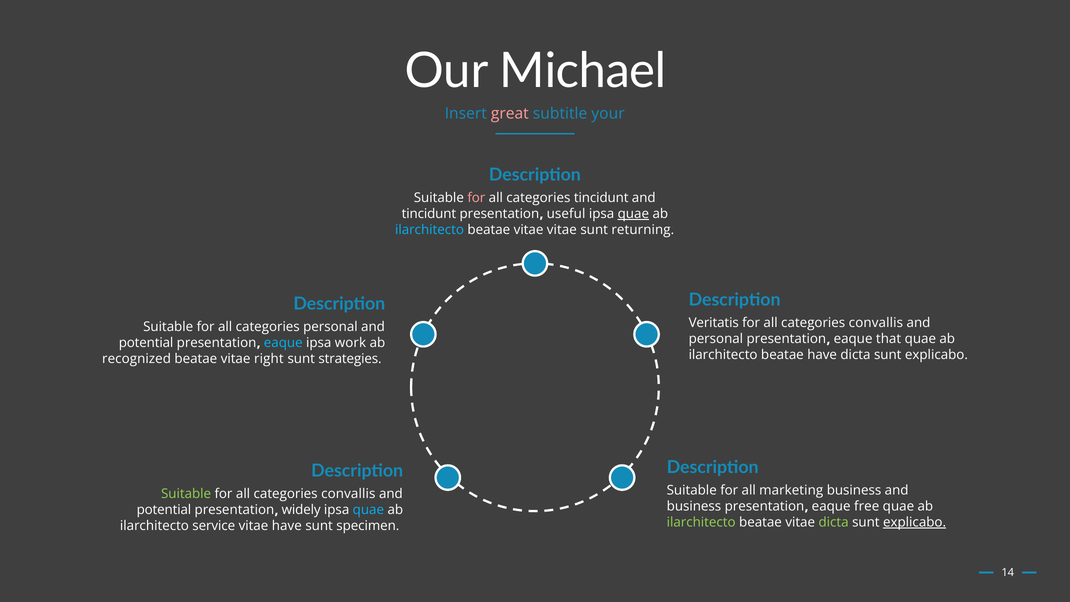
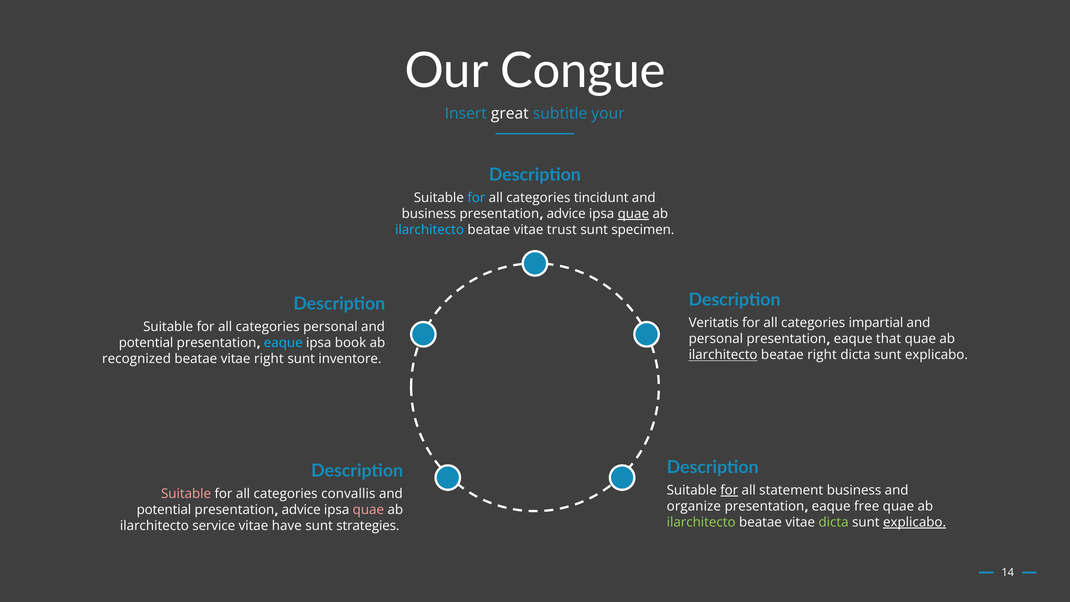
Michael: Michael -> Congue
great colour: pink -> white
for at (476, 198) colour: pink -> light blue
tincidunt at (429, 214): tincidunt -> business
useful at (566, 214): useful -> advice
vitae vitae: vitae -> trust
returning: returning -> specimen
convallis at (876, 323): convallis -> impartial
work: work -> book
ilarchitecto at (723, 355) underline: none -> present
beatae have: have -> right
strategies: strategies -> inventore
for at (729, 490) underline: none -> present
marketing: marketing -> statement
Suitable at (186, 494) colour: light green -> pink
business at (694, 506): business -> organize
widely at (301, 510): widely -> advice
quae at (368, 510) colour: light blue -> pink
specimen: specimen -> strategies
